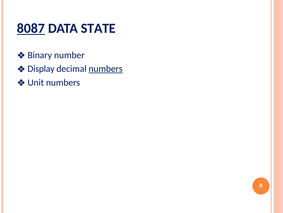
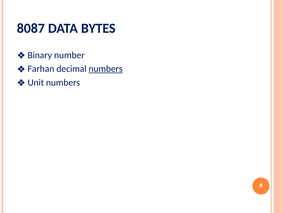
8087 underline: present -> none
STATE: STATE -> BYTES
Display: Display -> Farhan
